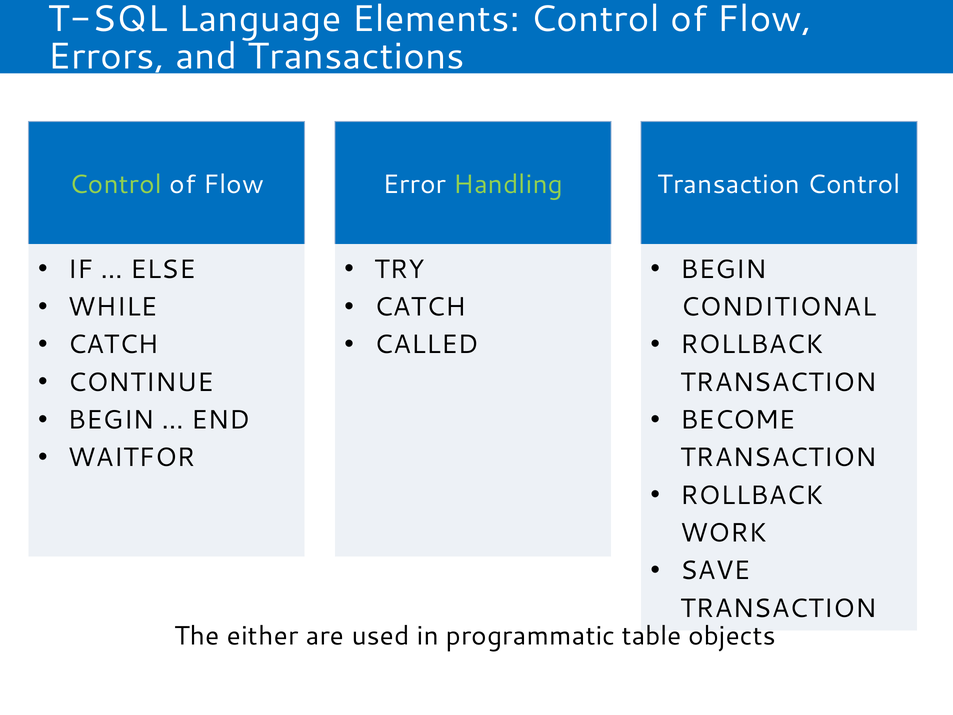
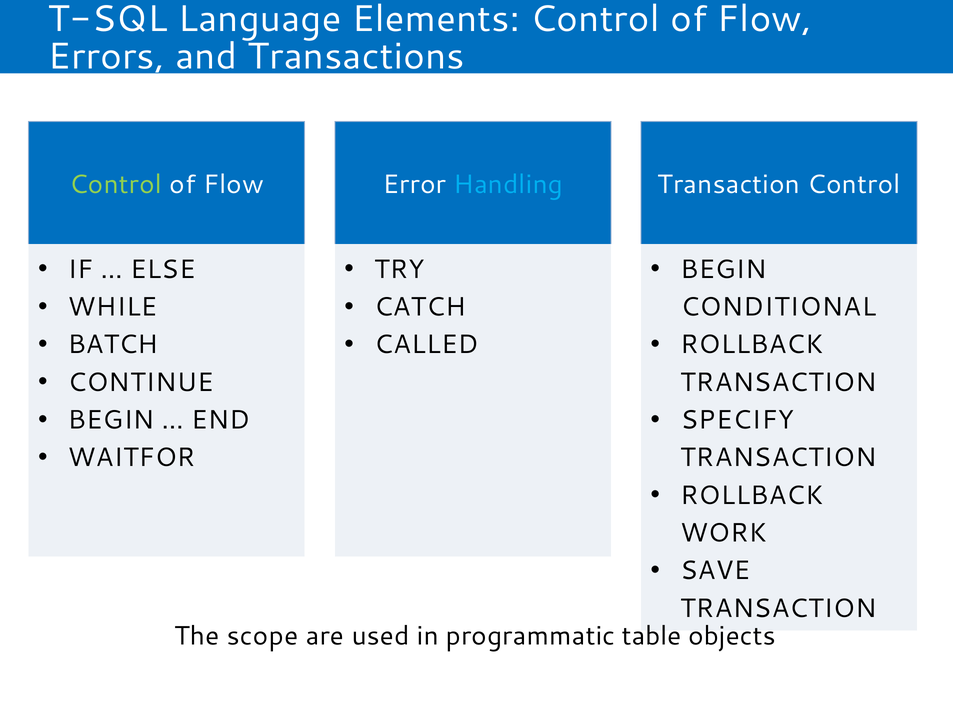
Handling colour: light green -> light blue
CATCH at (113, 345): CATCH -> BATCH
BECOME: BECOME -> SPECIFY
either: either -> scope
